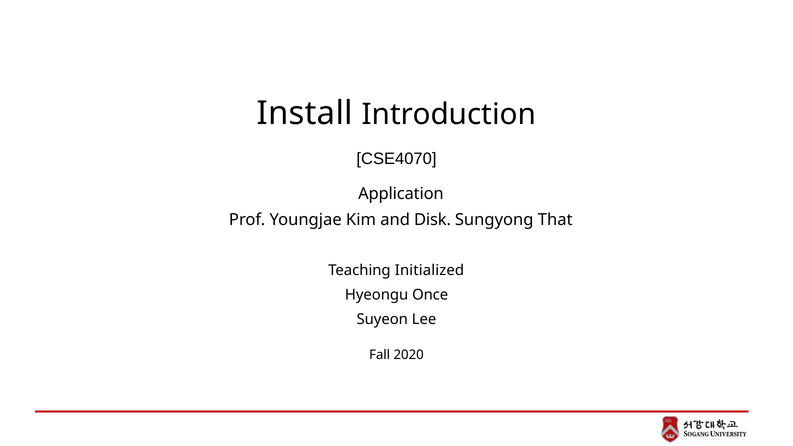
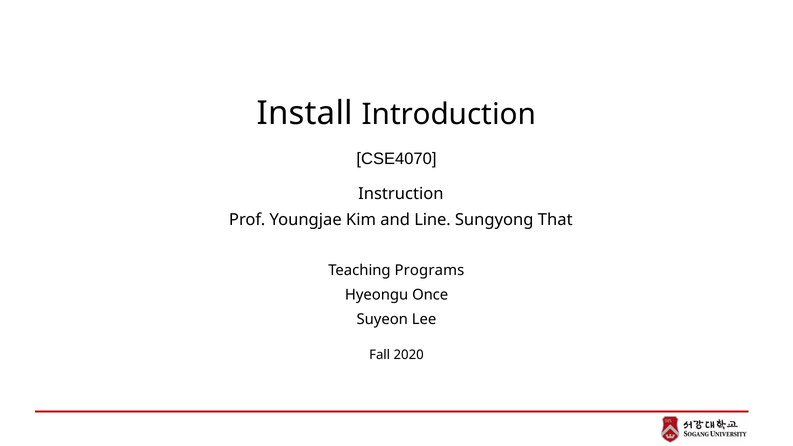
Application: Application -> Instruction
Disk: Disk -> Line
Initialized: Initialized -> Programs
